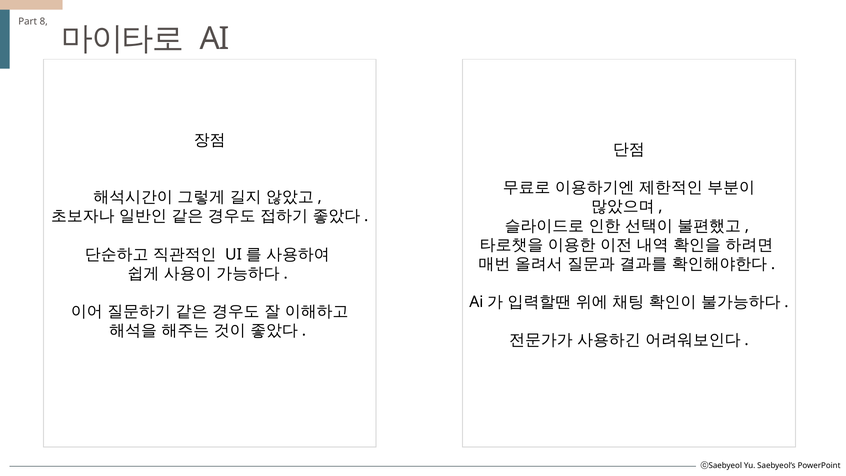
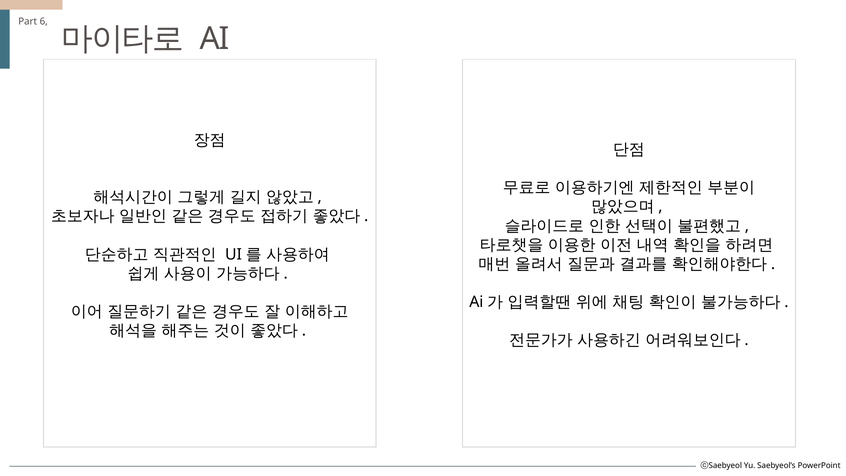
8: 8 -> 6
